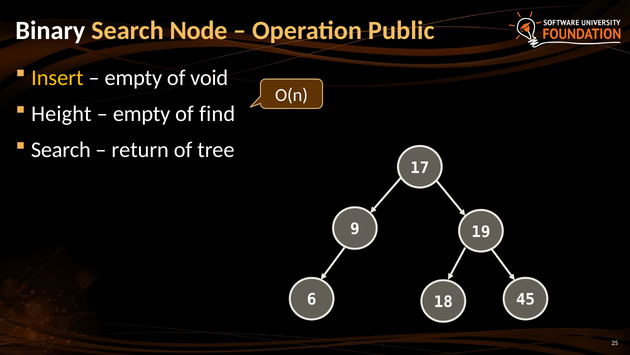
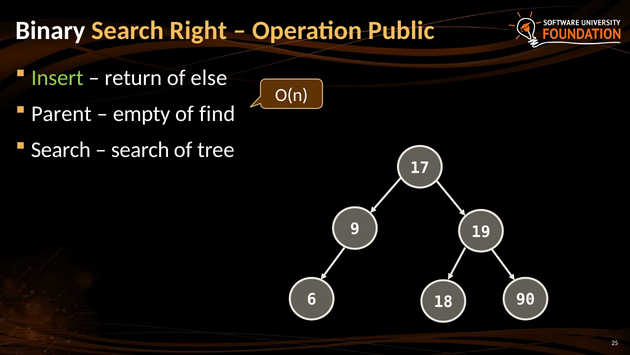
Node: Node -> Right
Insert colour: yellow -> light green
empty at (133, 78): empty -> return
void: void -> else
Height: Height -> Parent
return at (140, 150): return -> search
45: 45 -> 90
